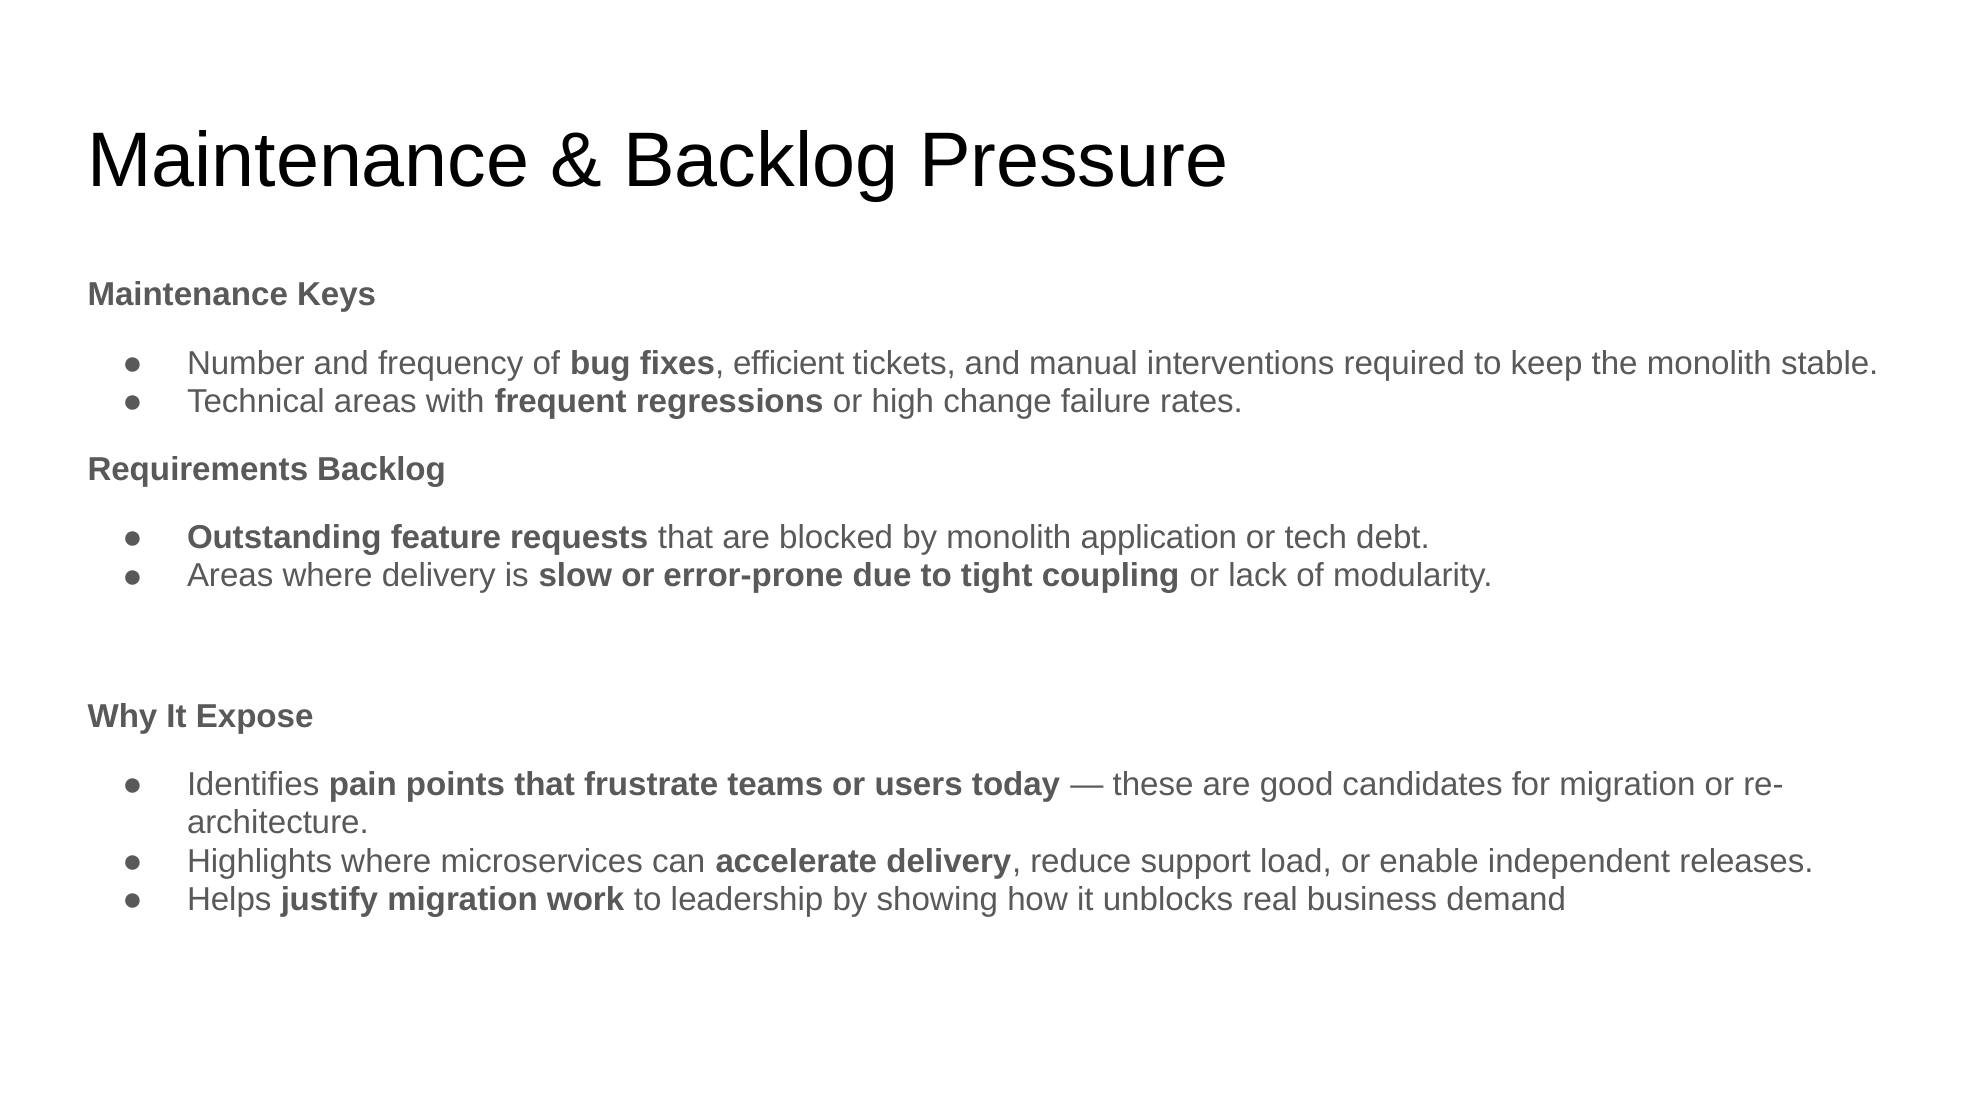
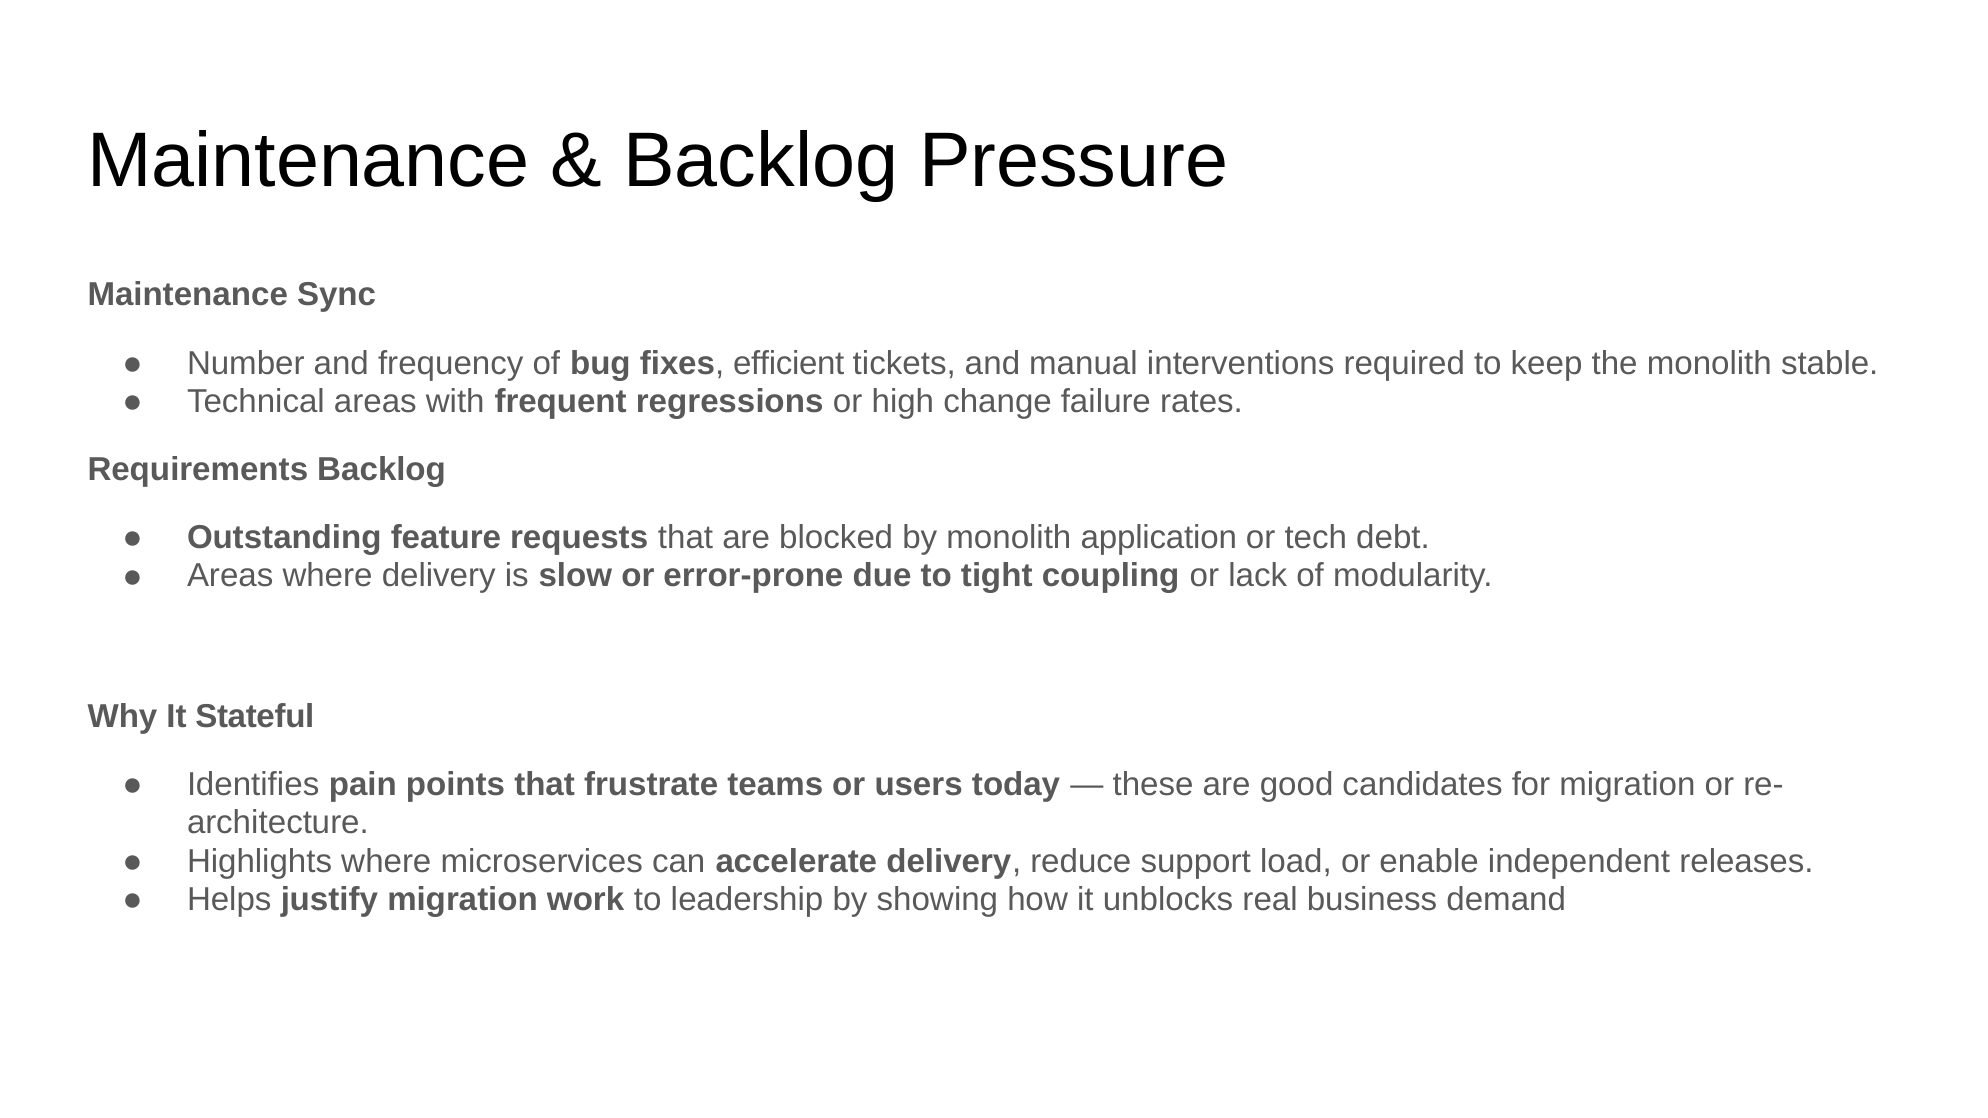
Keys: Keys -> Sync
Expose: Expose -> Stateful
